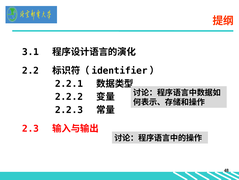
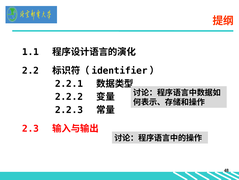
3.1: 3.1 -> 1.1
